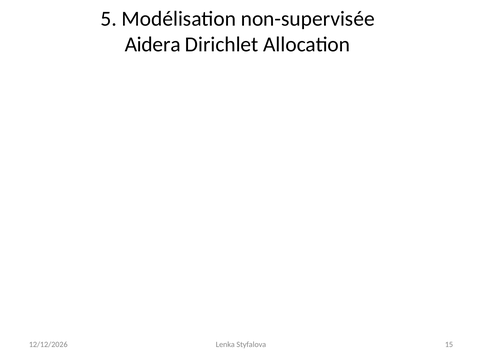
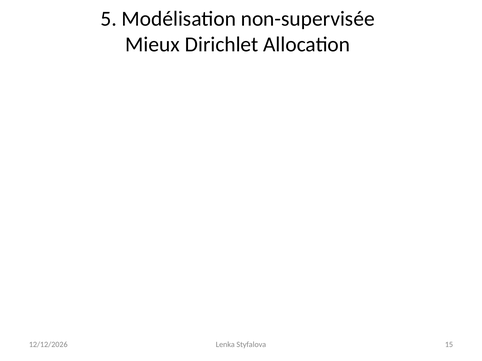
Aidera: Aidera -> Mieux
